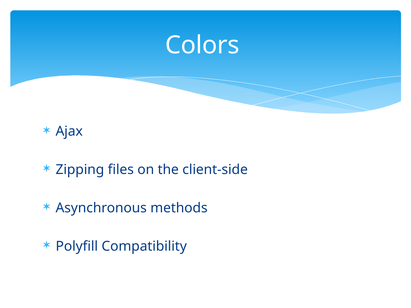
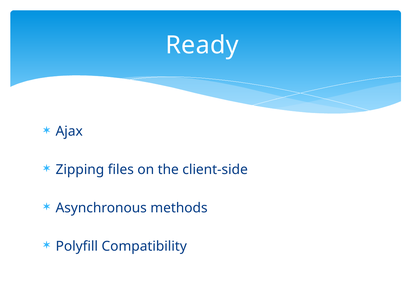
Colors: Colors -> Ready
